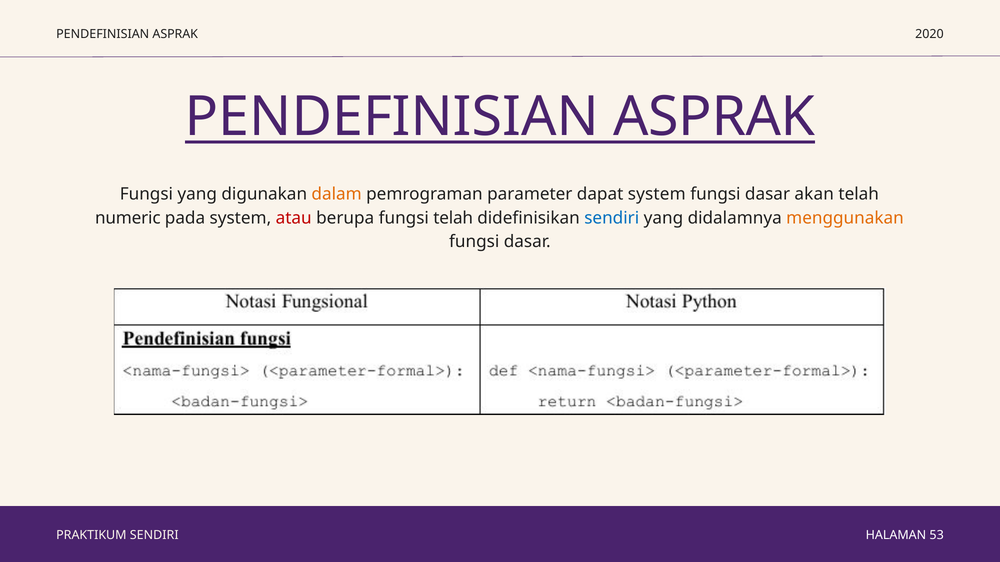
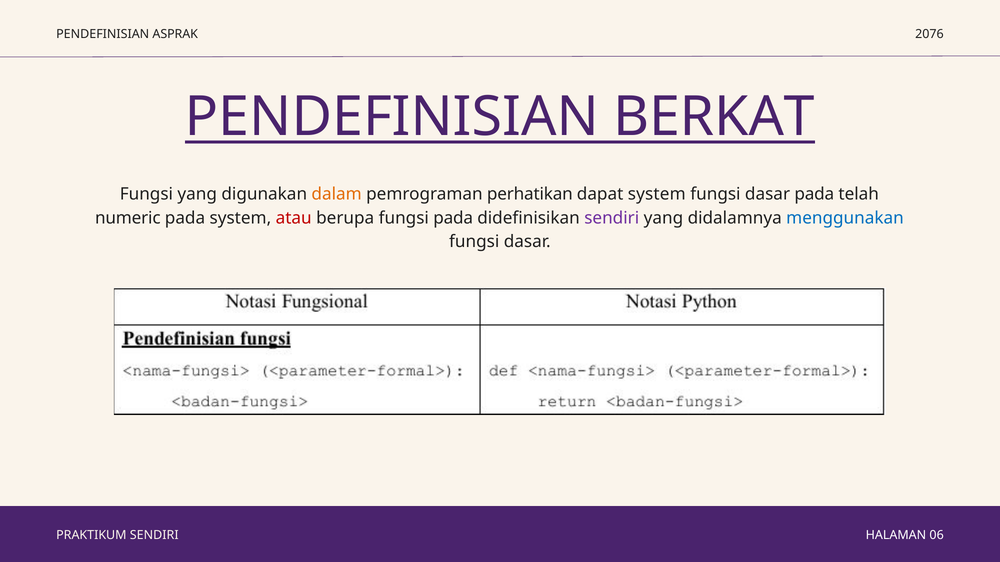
2020: 2020 -> 2076
ASPRAK at (714, 117): ASPRAK -> BERKAT
parameter: parameter -> perhatikan
dasar akan: akan -> pada
fungsi telah: telah -> pada
sendiri at (612, 218) colour: blue -> purple
menggunakan colour: orange -> blue
53: 53 -> 06
